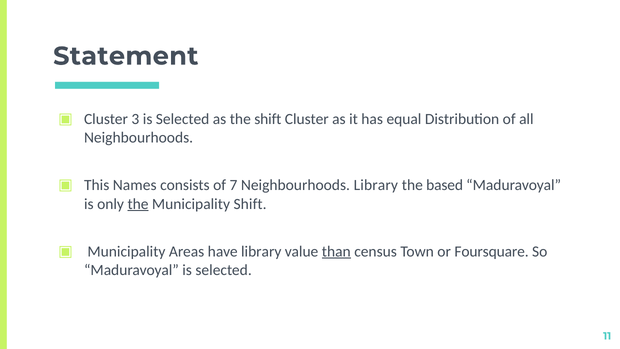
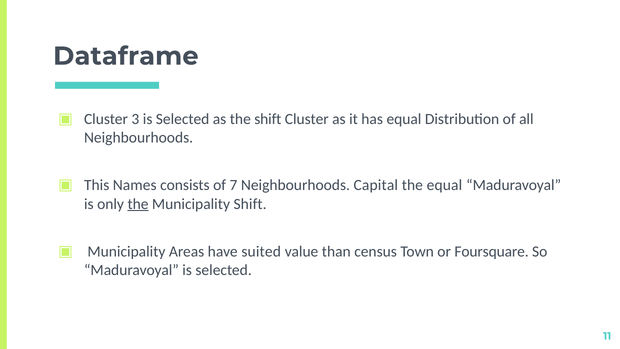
Statement: Statement -> Dataframe
Neighbourhoods Library: Library -> Capital
the based: based -> equal
have library: library -> suited
than underline: present -> none
